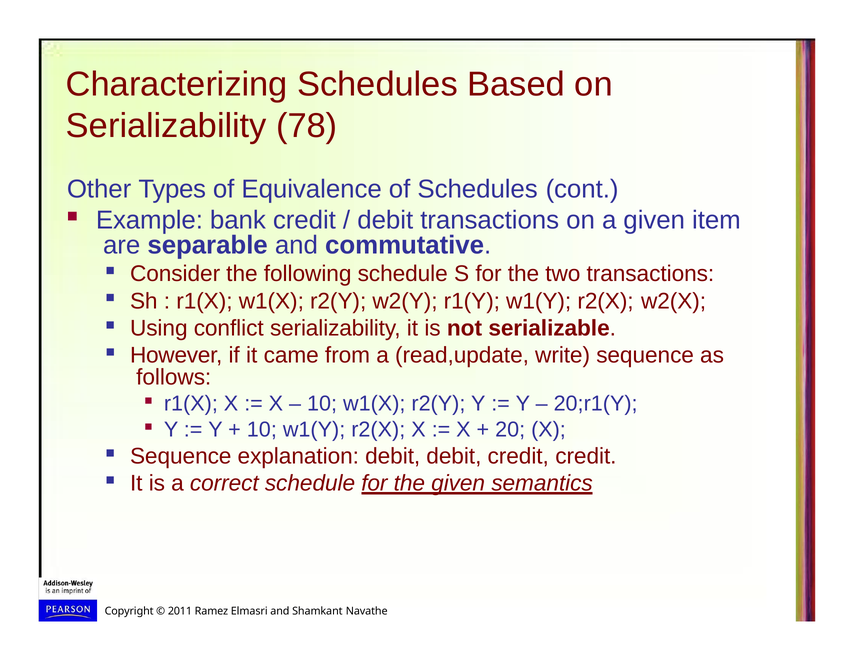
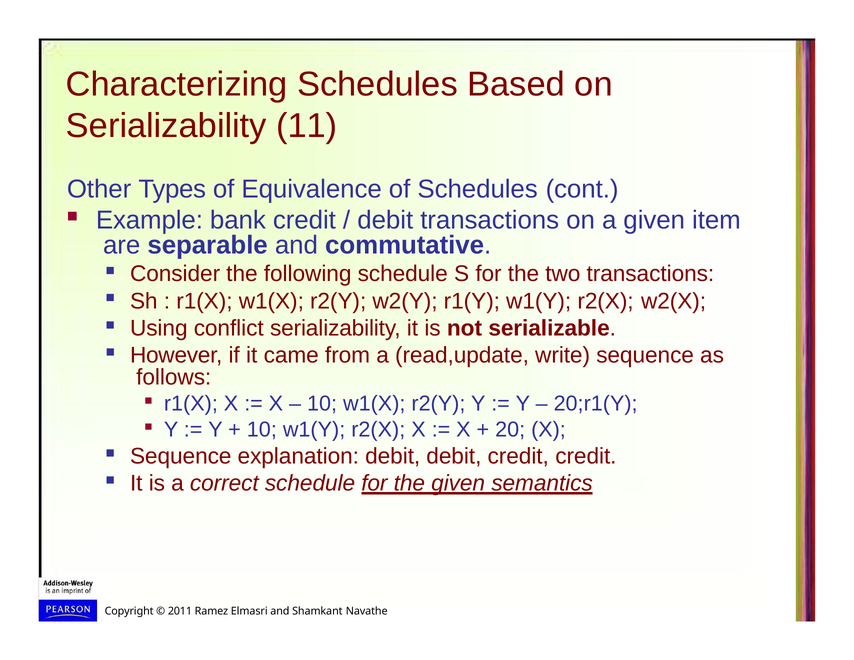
78: 78 -> 11
